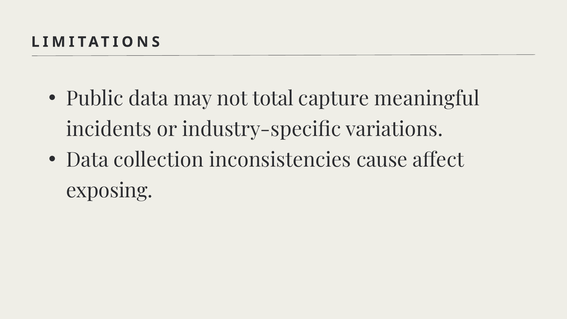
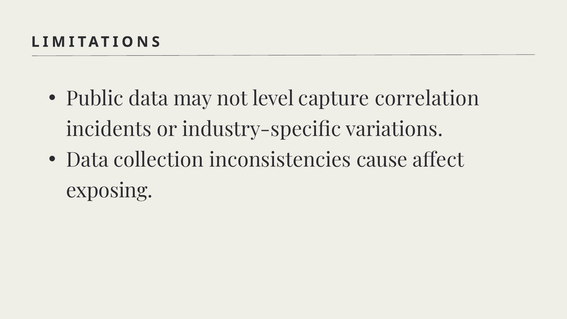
total: total -> level
meaningful: meaningful -> correlation
